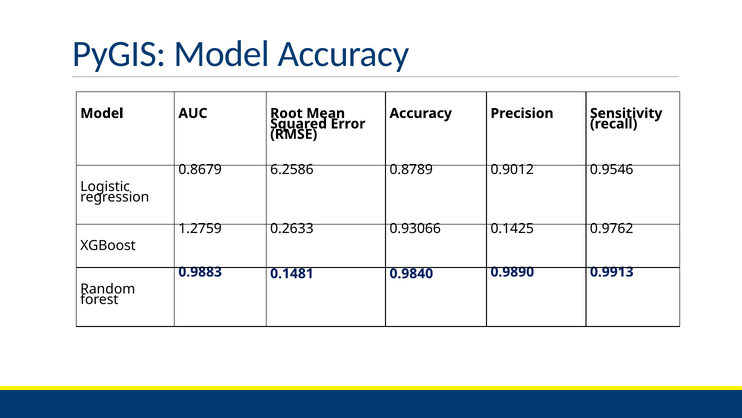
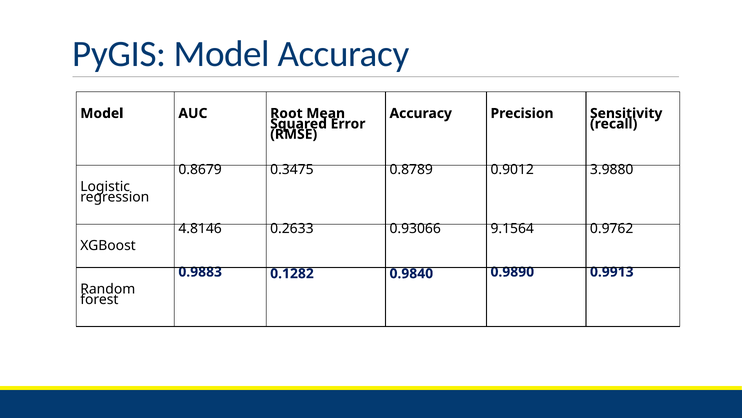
6.2586: 6.2586 -> 0.3475
0.9546: 0.9546 -> 3.9880
1.2759: 1.2759 -> 4.8146
0.1425: 0.1425 -> 9.1564
0.1481: 0.1481 -> 0.1282
